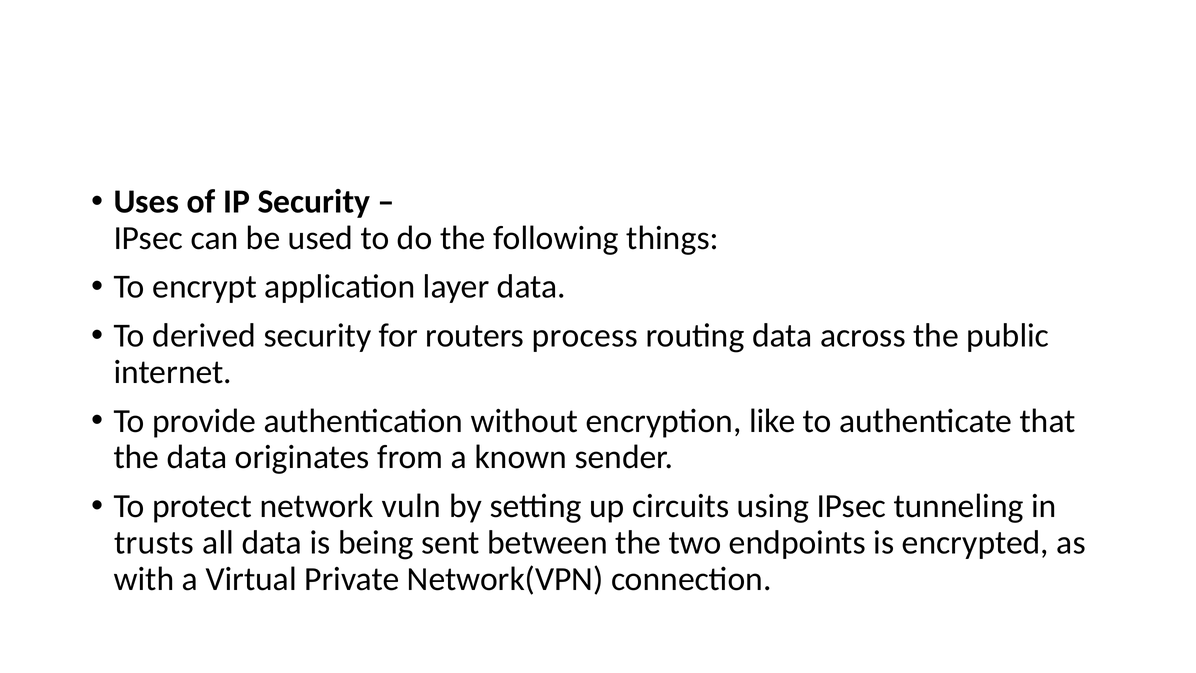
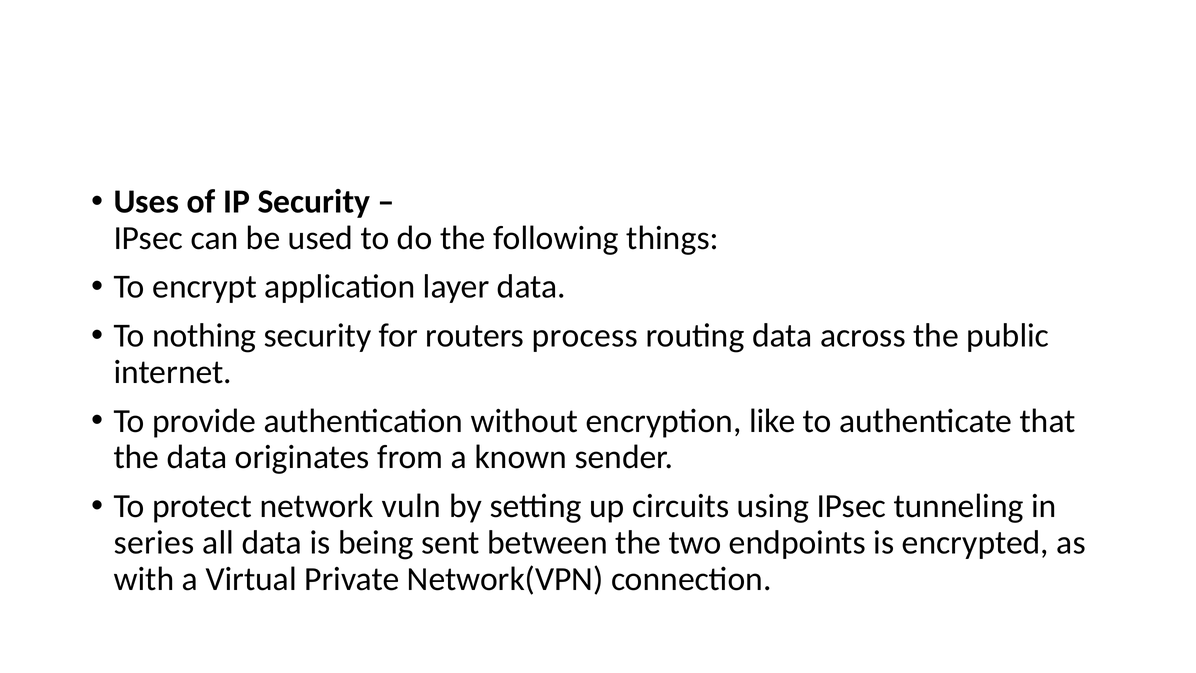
derived: derived -> nothing
trusts: trusts -> series
